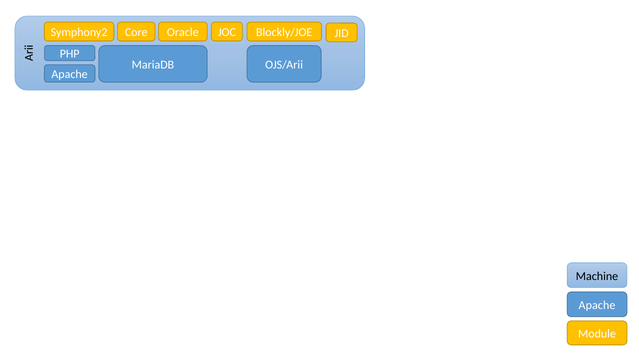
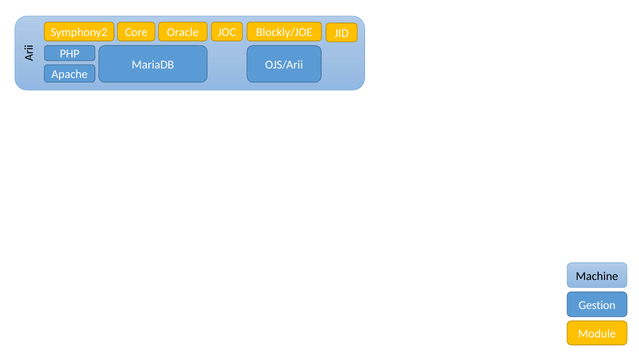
Apache at (597, 305): Apache -> Gestion
